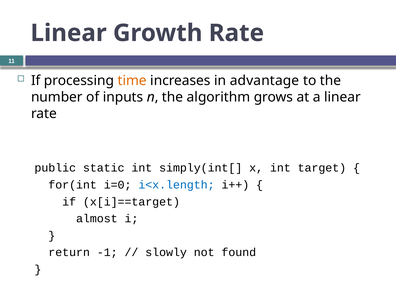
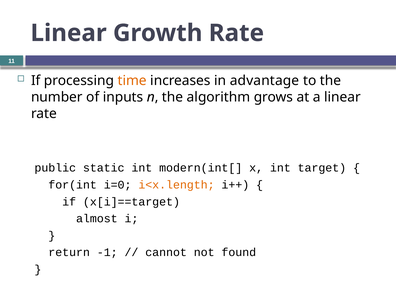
simply(int[: simply(int[ -> modern(int[
i<x.length colour: blue -> orange
slowly: slowly -> cannot
